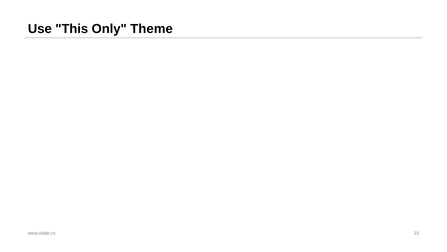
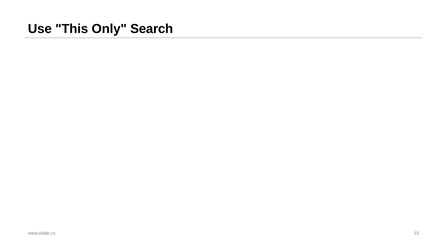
Theme: Theme -> Search
